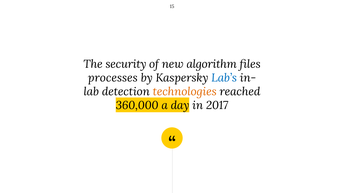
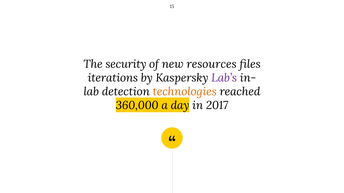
algorithm: algorithm -> resources
processes: processes -> iterations
Lab’s colour: blue -> purple
